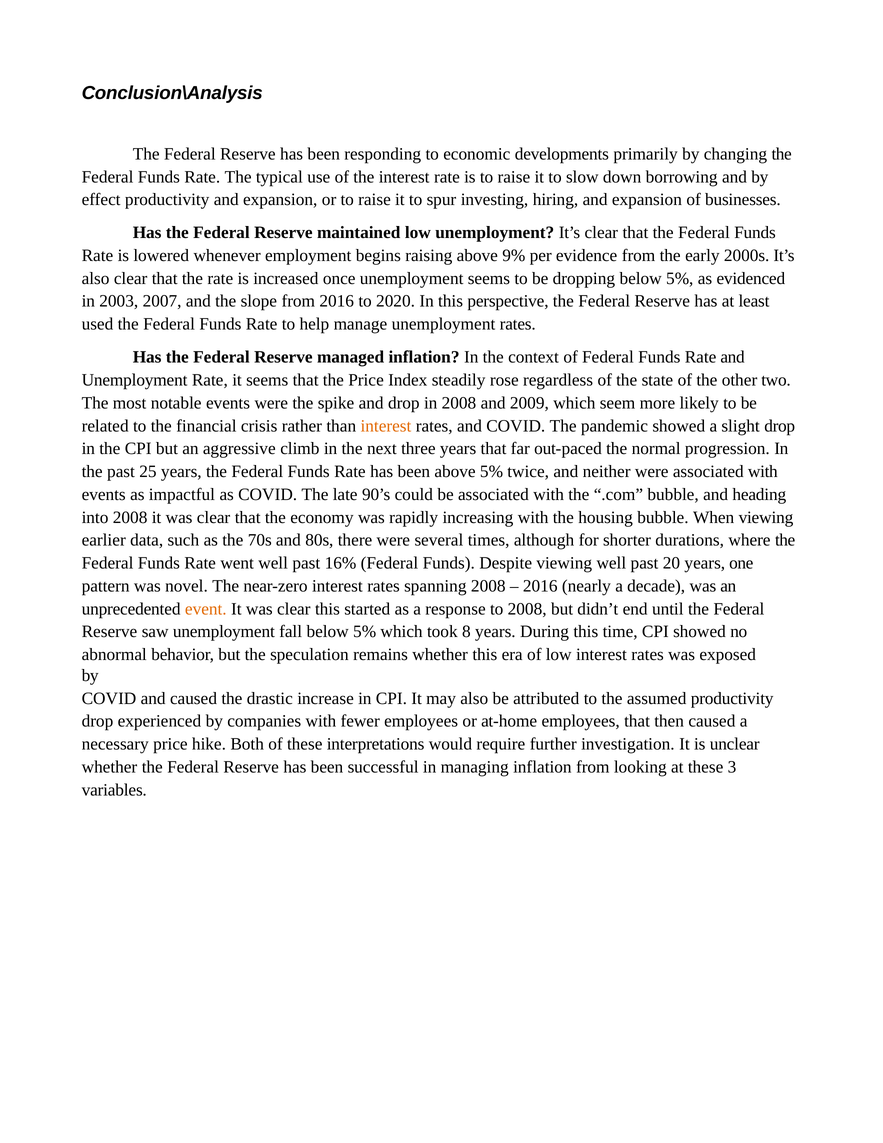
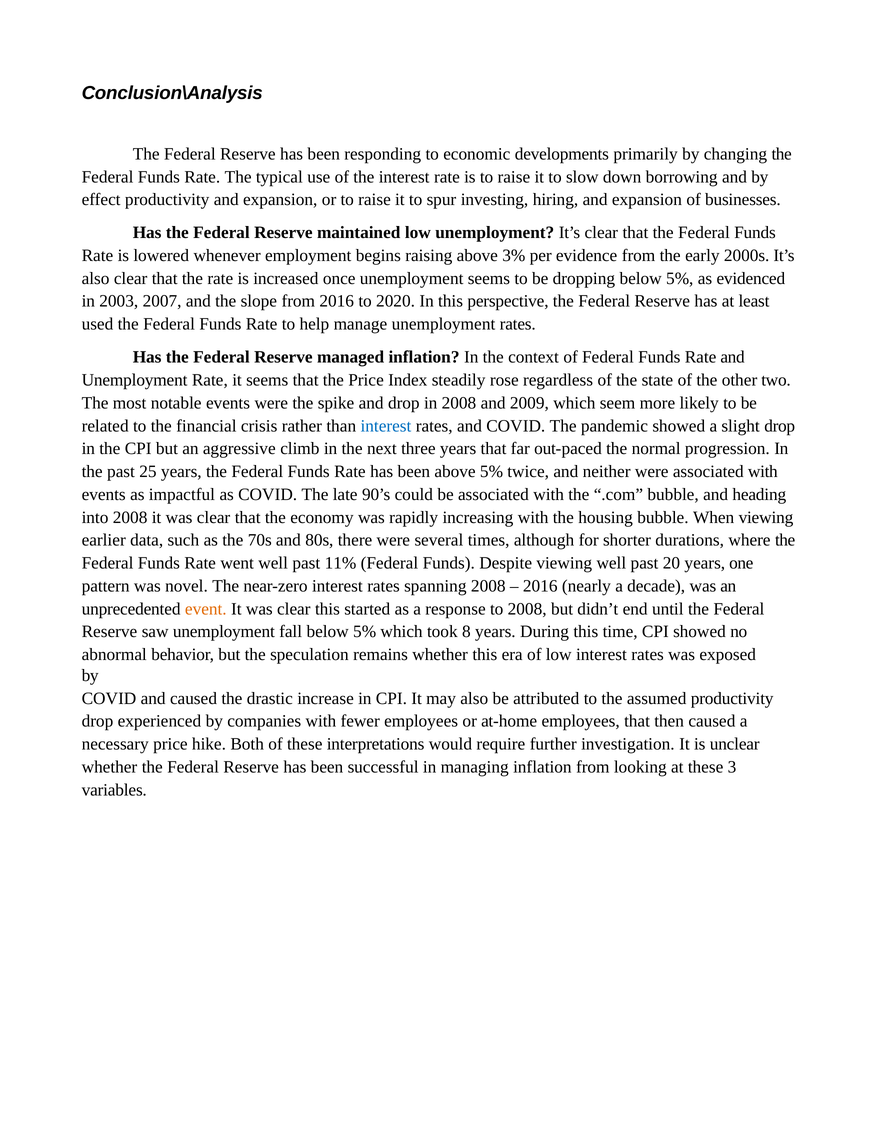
9%: 9% -> 3%
interest at (386, 426) colour: orange -> blue
16%: 16% -> 11%
